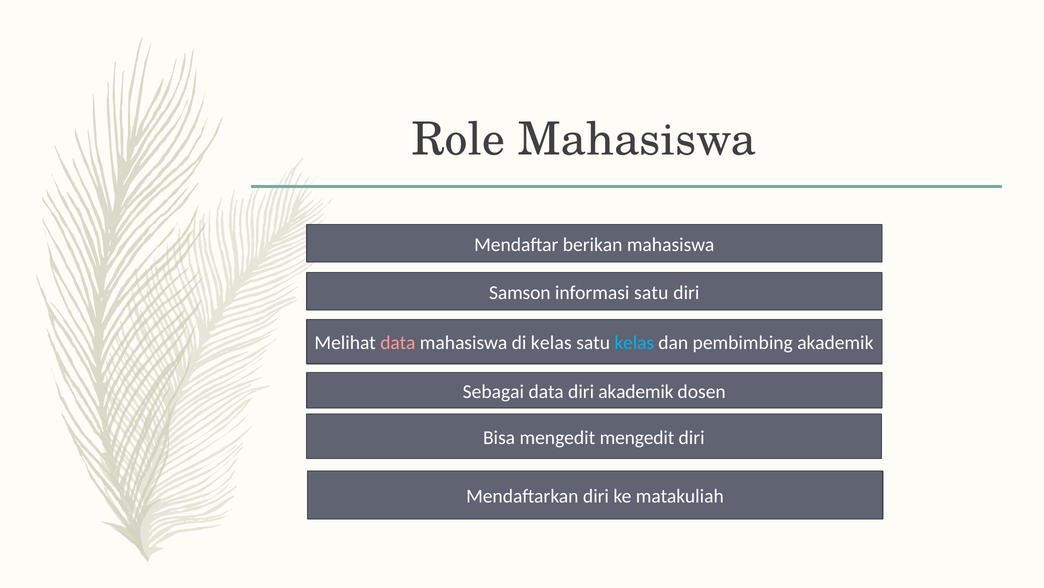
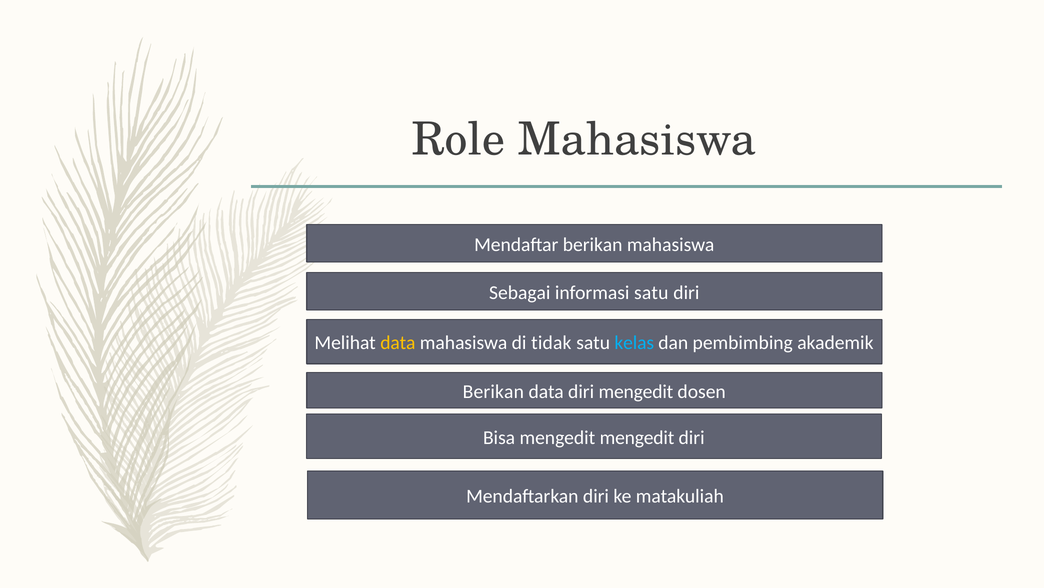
Samson: Samson -> Sebagai
data at (398, 342) colour: pink -> yellow
di kelas: kelas -> tidak
Sebagai at (493, 391): Sebagai -> Berikan
diri akademik: akademik -> mengedit
